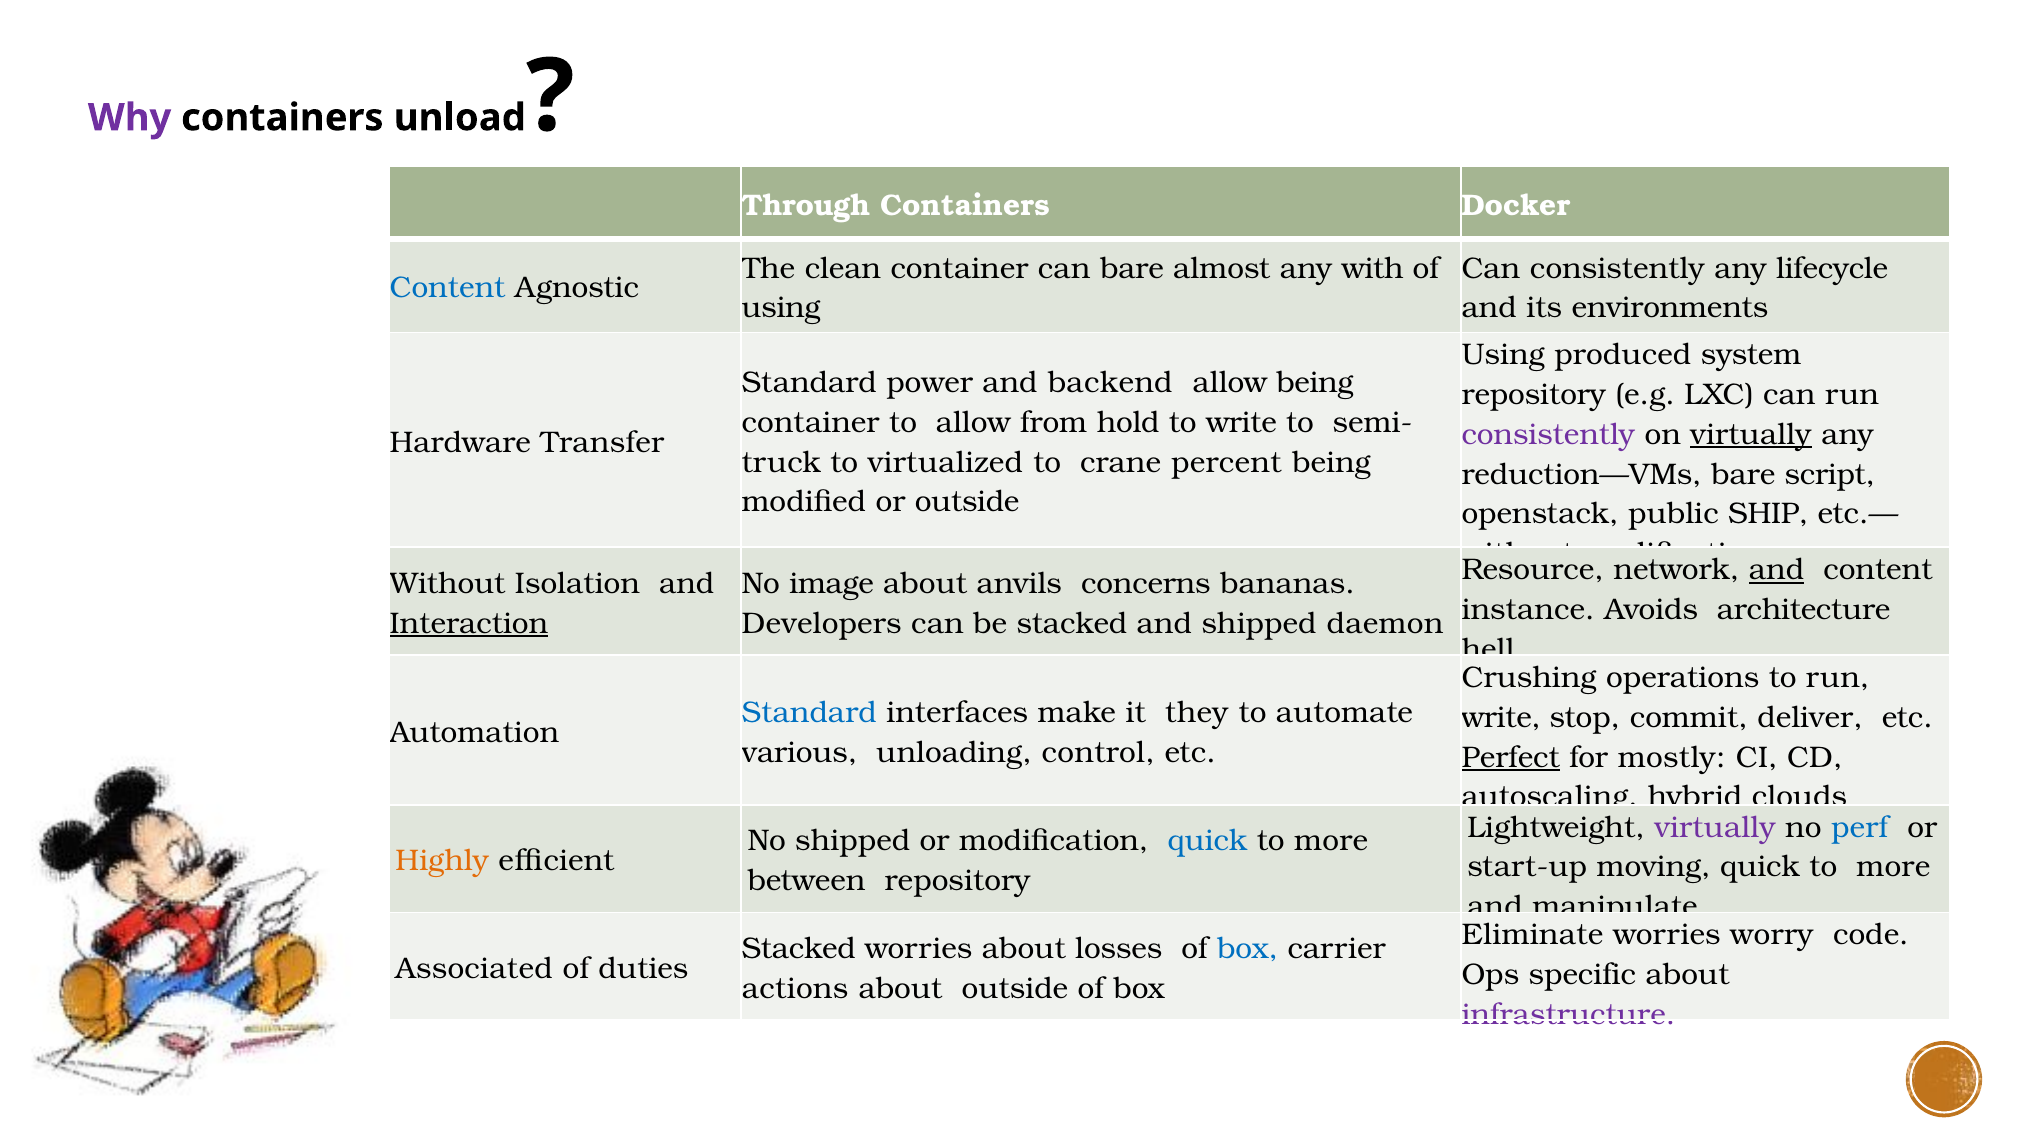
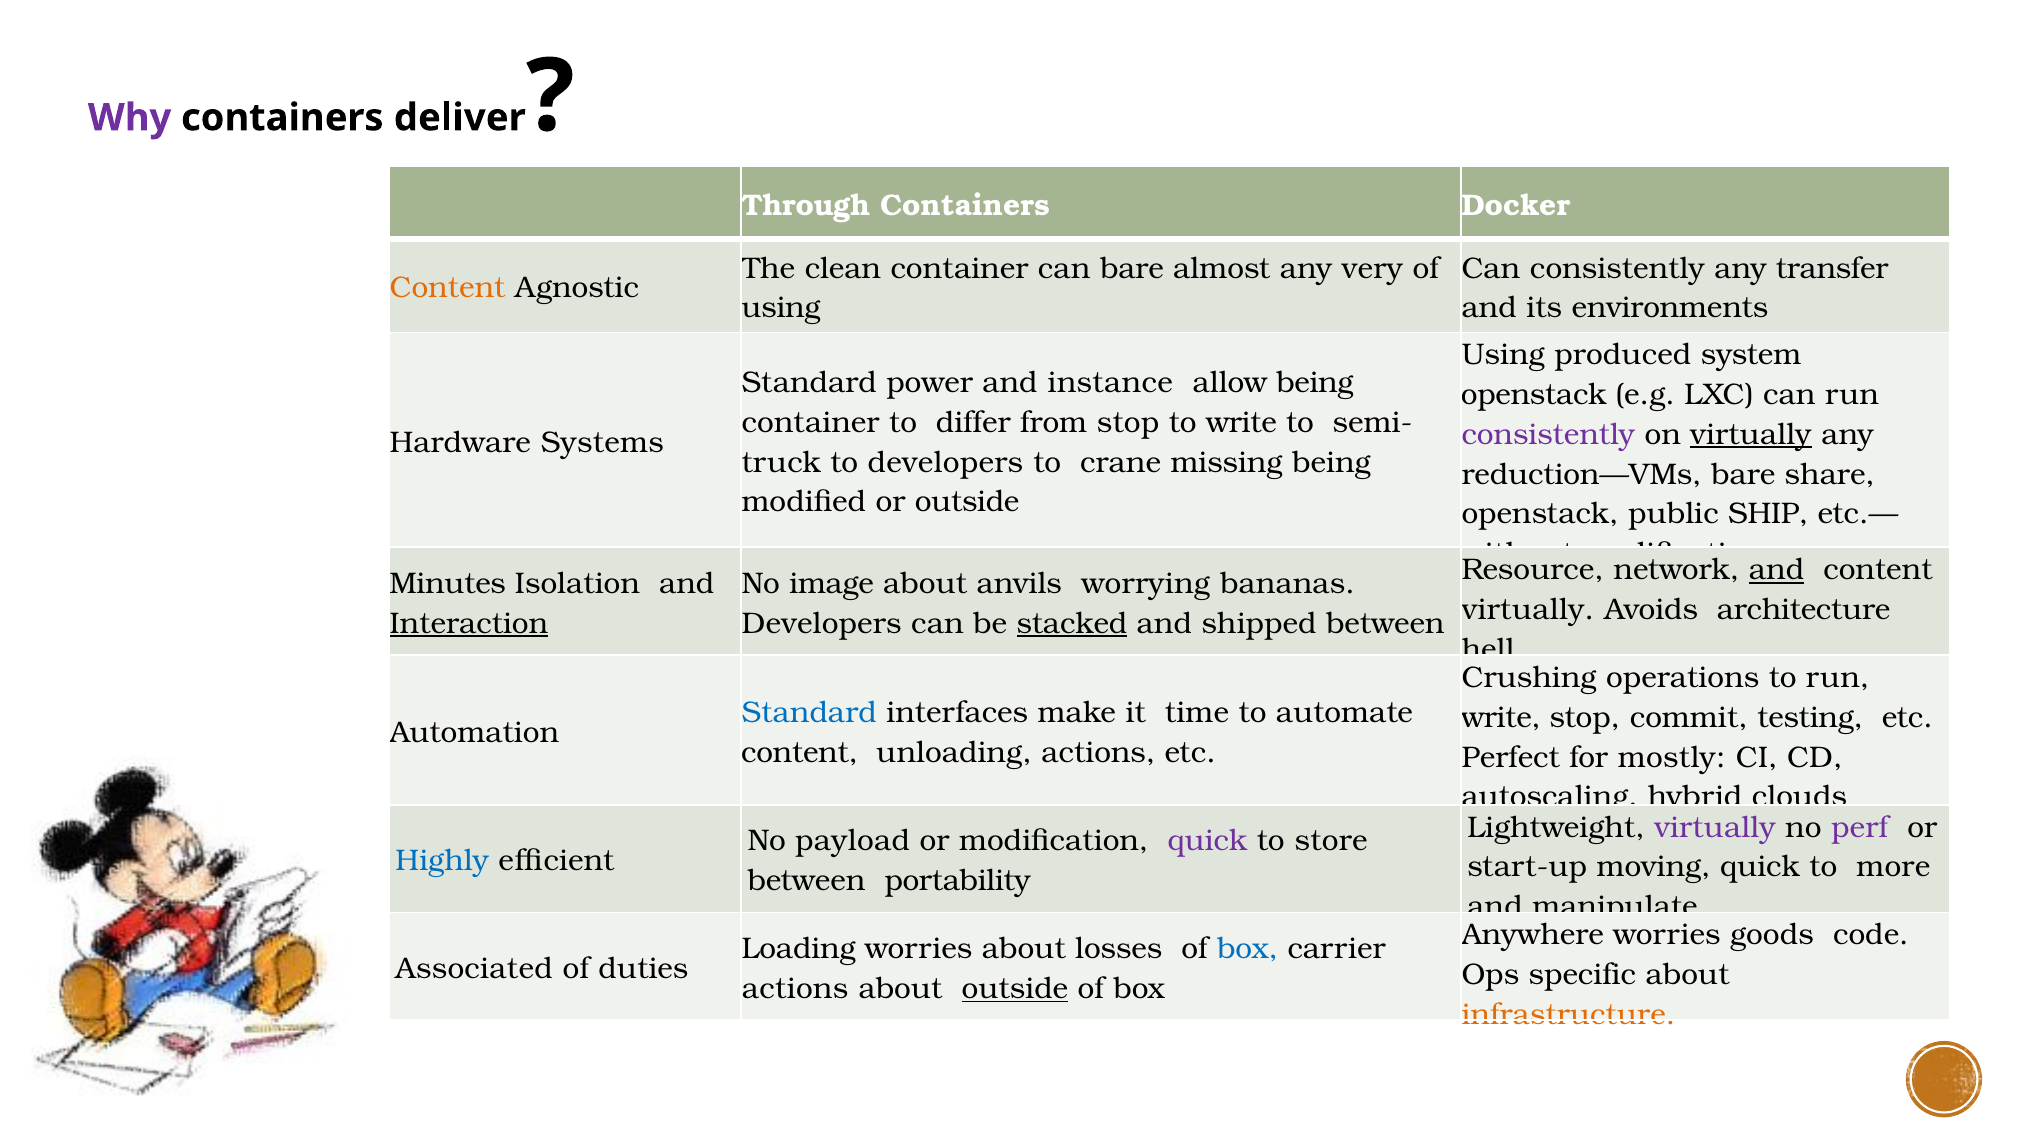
unload: unload -> deliver
with: with -> very
lifecycle: lifecycle -> transfer
Content at (448, 288) colour: blue -> orange
backend: backend -> instance
repository at (1534, 395): repository -> openstack
to allow: allow -> differ
from hold: hold -> stop
Transfer: Transfer -> Systems
to virtualized: virtualized -> developers
percent: percent -> missing
script: script -> share
Without at (448, 584): Without -> Minutes
concerns: concerns -> worrying
instance at (1528, 610): instance -> virtually
stacked at (1072, 624) underline: none -> present
shipped daemon: daemon -> between
they: they -> time
deliver: deliver -> testing
various at (800, 752): various -> content
unloading control: control -> actions
Perfect underline: present -> none
perf colour: blue -> purple
No shipped: shipped -> payload
quick at (1207, 841) colour: blue -> purple
more at (1331, 841): more -> store
Highly colour: orange -> blue
between repository: repository -> portability
Eliminate: Eliminate -> Anywhere
worry: worry -> goods
Stacked at (799, 949): Stacked -> Loading
outside at (1015, 989) underline: none -> present
infrastructure colour: purple -> orange
